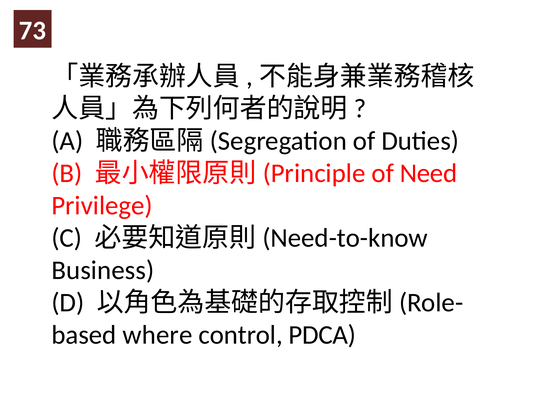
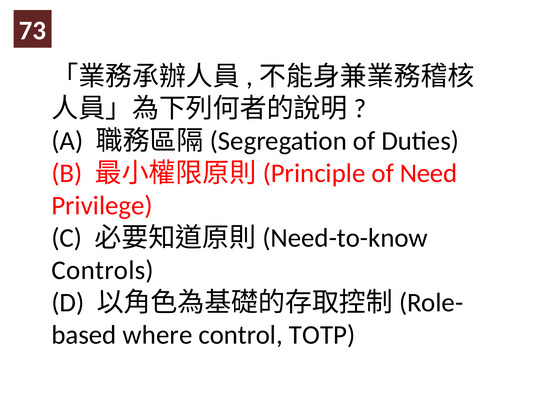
Business: Business -> Controls
PDCA: PDCA -> TOTP
